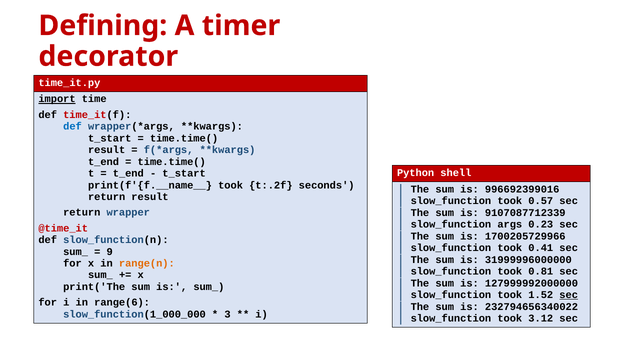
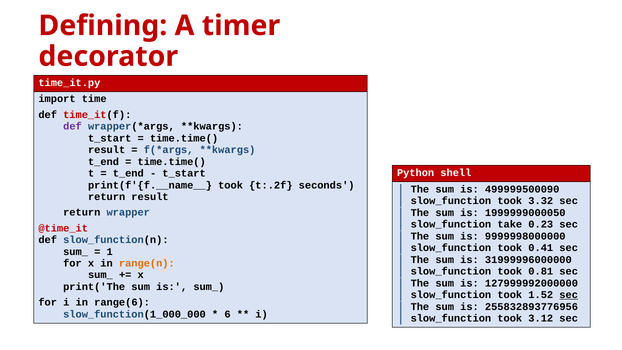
import underline: present -> none
def at (73, 126) colour: blue -> purple
996692399016: 996692399016 -> 499999500090
0.57: 0.57 -> 3.32
9107087712339: 9107087712339 -> 1999999000050
args: args -> take
1700205729966: 1700205729966 -> 9999998000000
9: 9 -> 1
232794656340022: 232794656340022 -> 255832893776956
3: 3 -> 6
